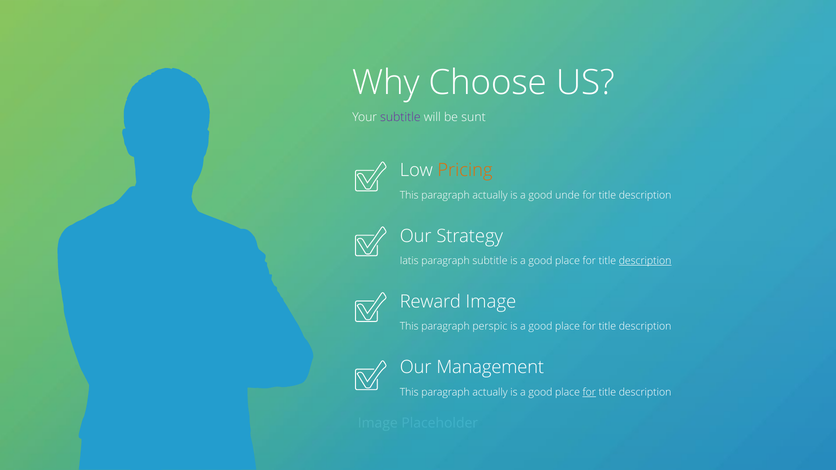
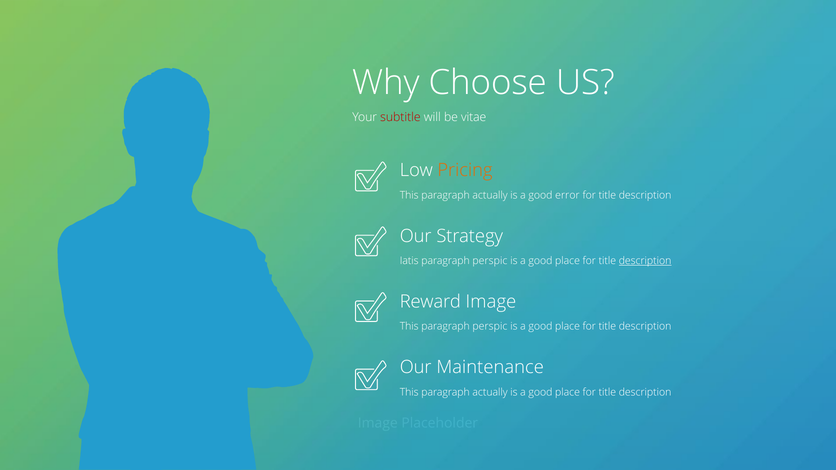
subtitle at (400, 117) colour: purple -> red
sunt: sunt -> vitae
unde: unde -> error
subtitle at (490, 261): subtitle -> perspic
Management: Management -> Maintenance
for at (589, 392) underline: present -> none
